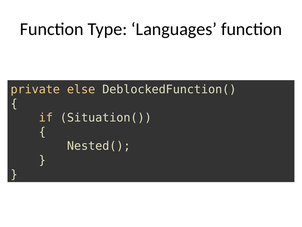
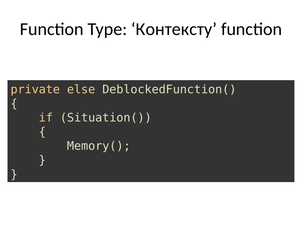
Languages: Languages -> Контексту
Nested(: Nested( -> Memory(
